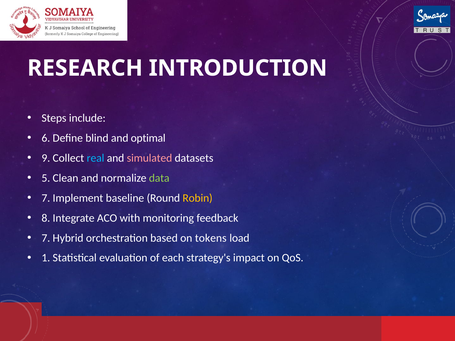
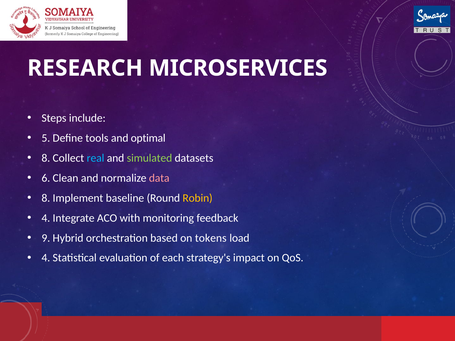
INTRODUCTION: INTRODUCTION -> MICROSERVICES
6: 6 -> 5
blind: blind -> tools
9 at (46, 158): 9 -> 8
simulated colour: pink -> light green
5: 5 -> 6
data colour: light green -> pink
7 at (46, 198): 7 -> 8
8 at (46, 218): 8 -> 4
7 at (46, 238): 7 -> 9
1 at (46, 258): 1 -> 4
